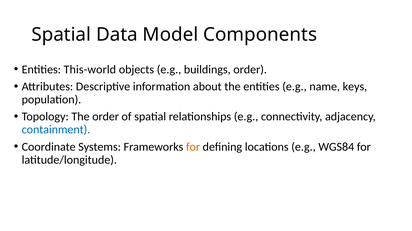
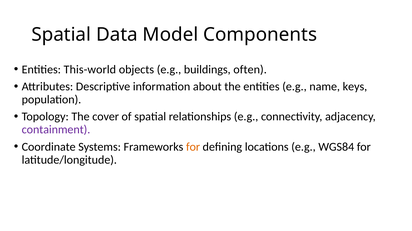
buildings order: order -> often
The order: order -> cover
containment colour: blue -> purple
